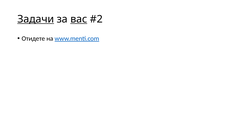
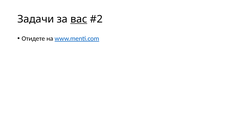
Задачи underline: present -> none
